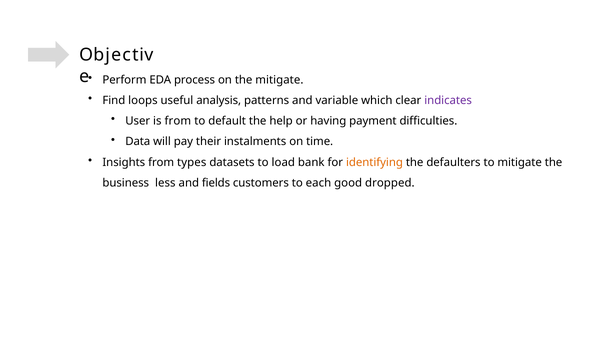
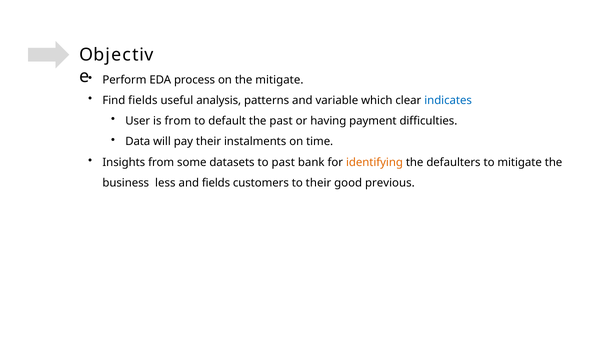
Find loops: loops -> fields
indicates colour: purple -> blue
the help: help -> past
types: types -> some
to load: load -> past
to each: each -> their
dropped: dropped -> previous
